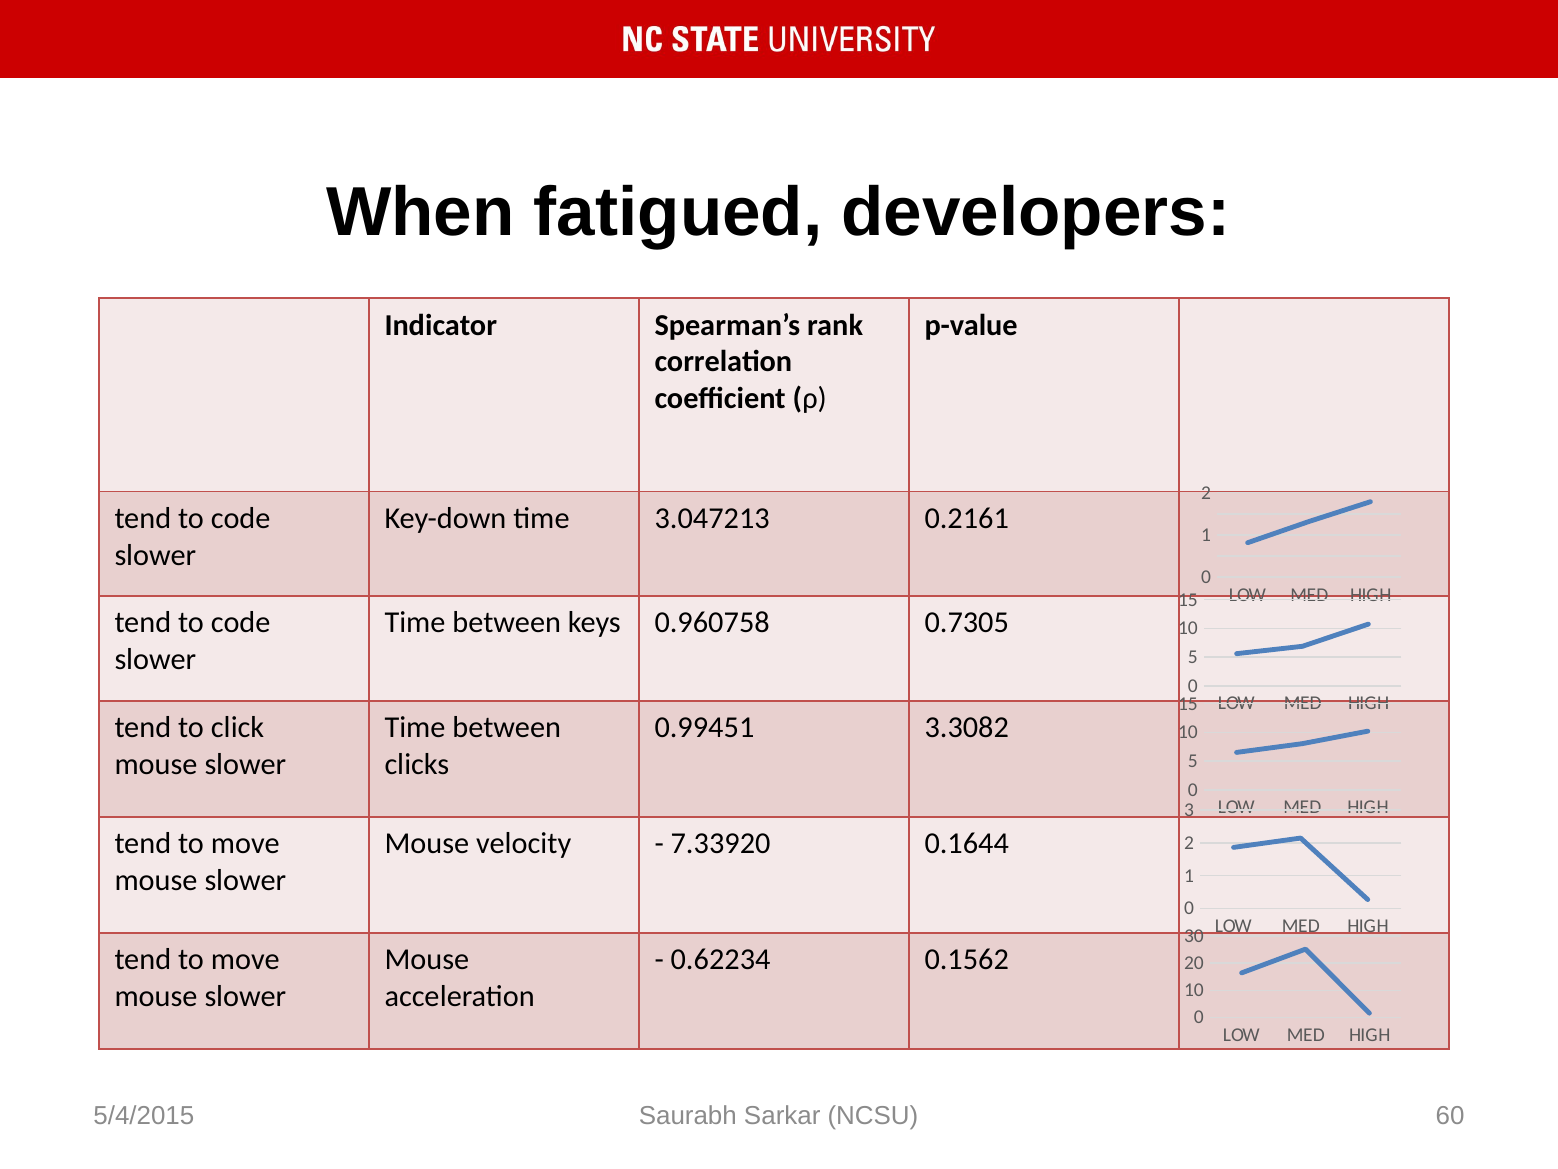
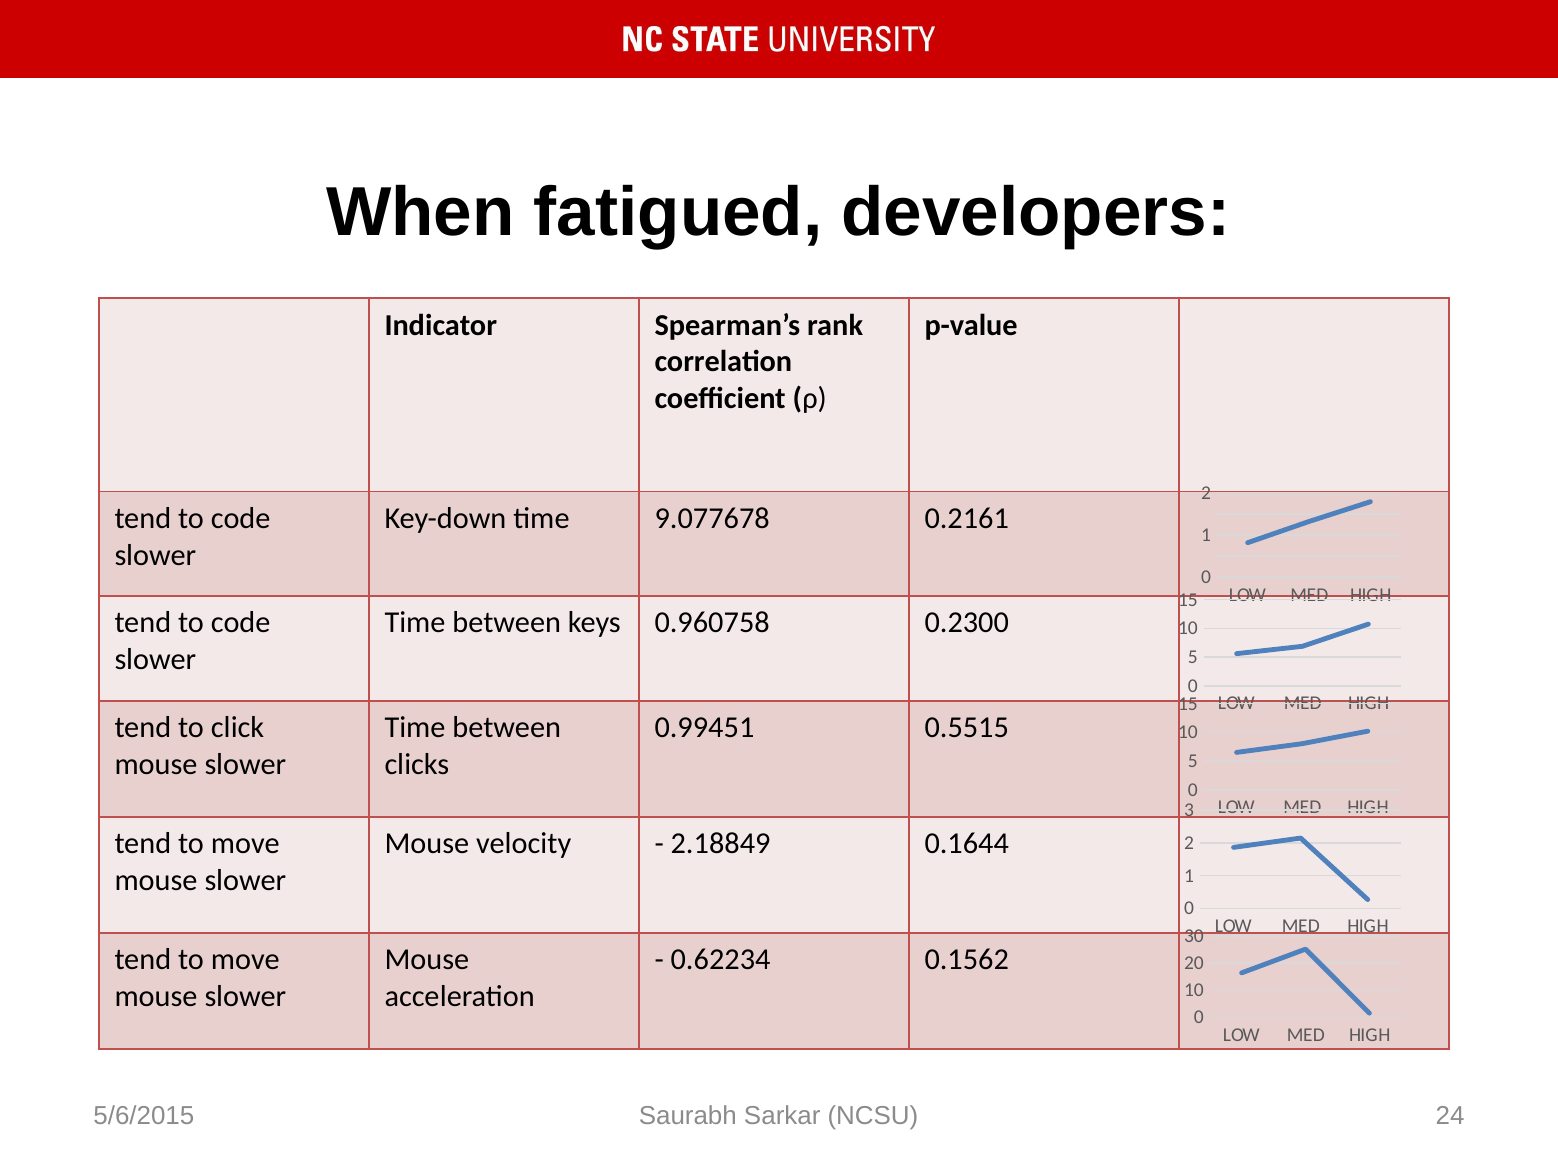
3.047213: 3.047213 -> 9.077678
0.7305: 0.7305 -> 0.2300
3.3082: 3.3082 -> 0.5515
7.33920: 7.33920 -> 2.18849
5/4/2015: 5/4/2015 -> 5/6/2015
60: 60 -> 24
